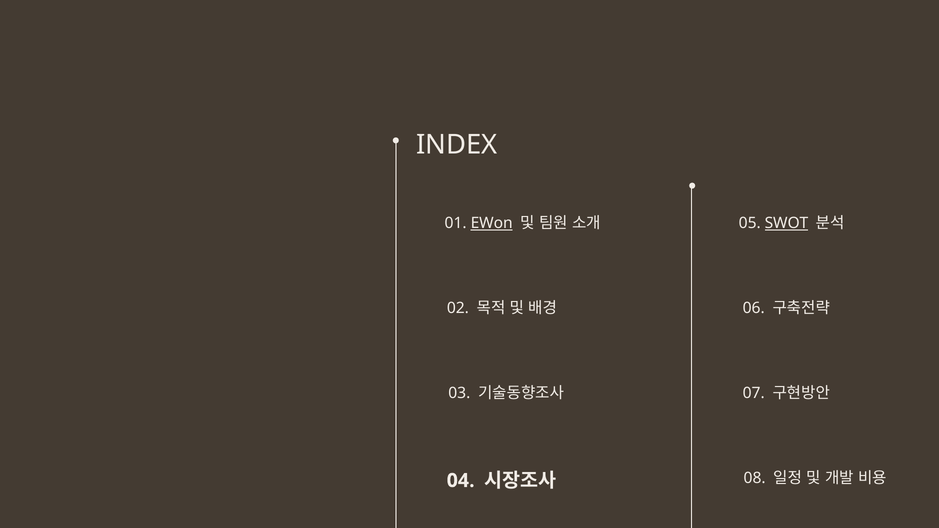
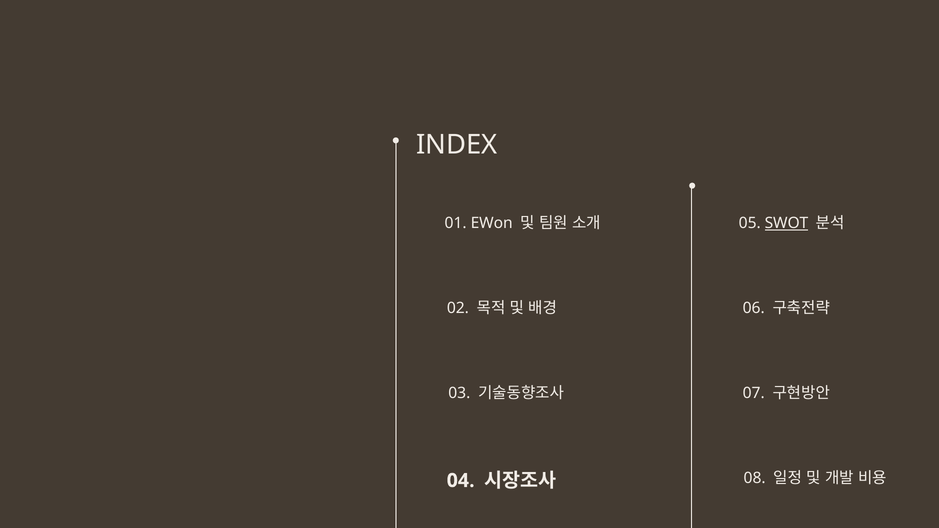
EWon underline: present -> none
